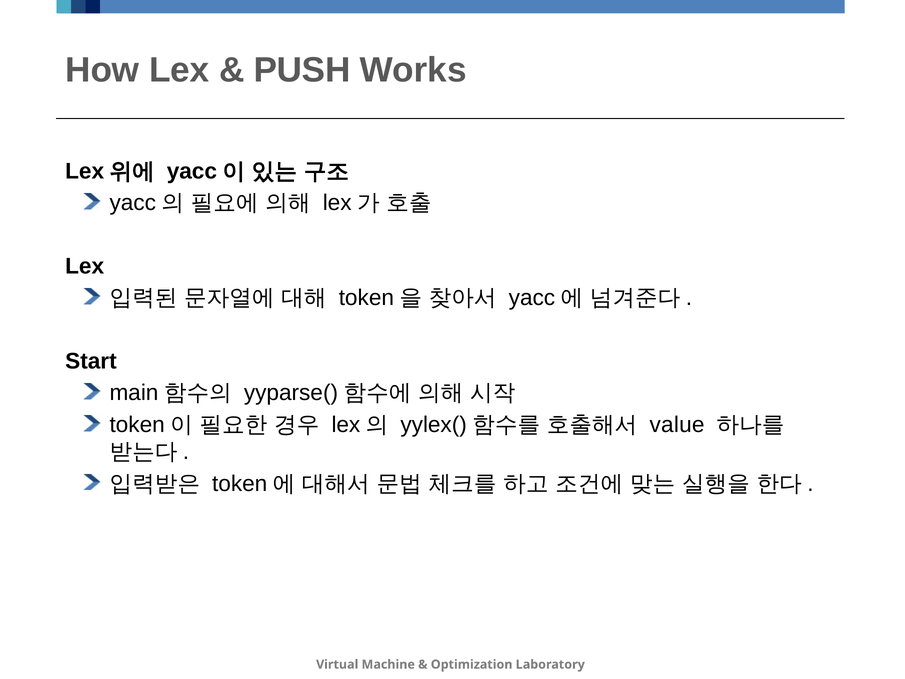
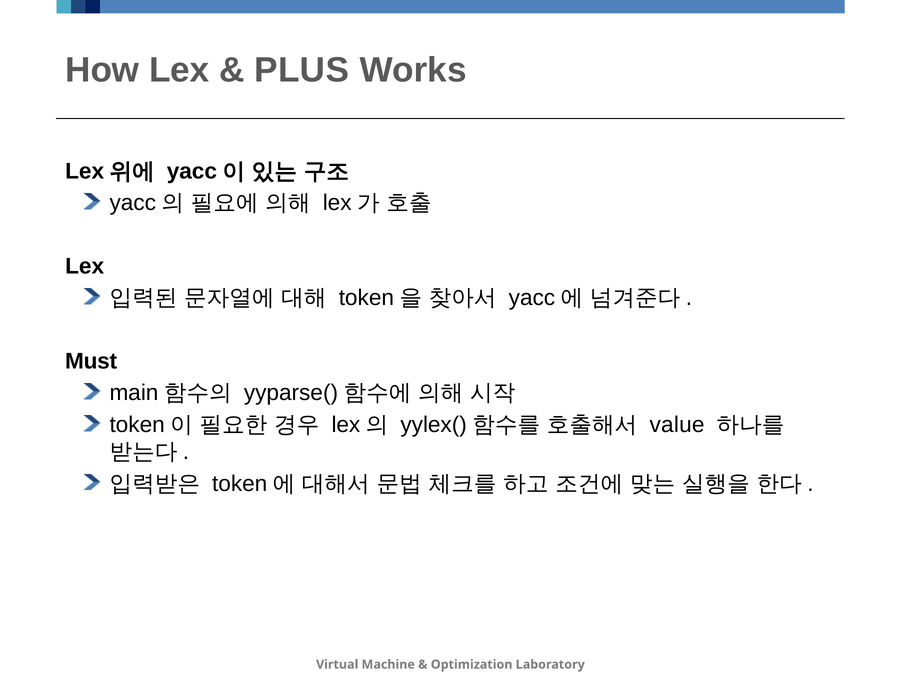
PUSH: PUSH -> PLUS
Start: Start -> Must
